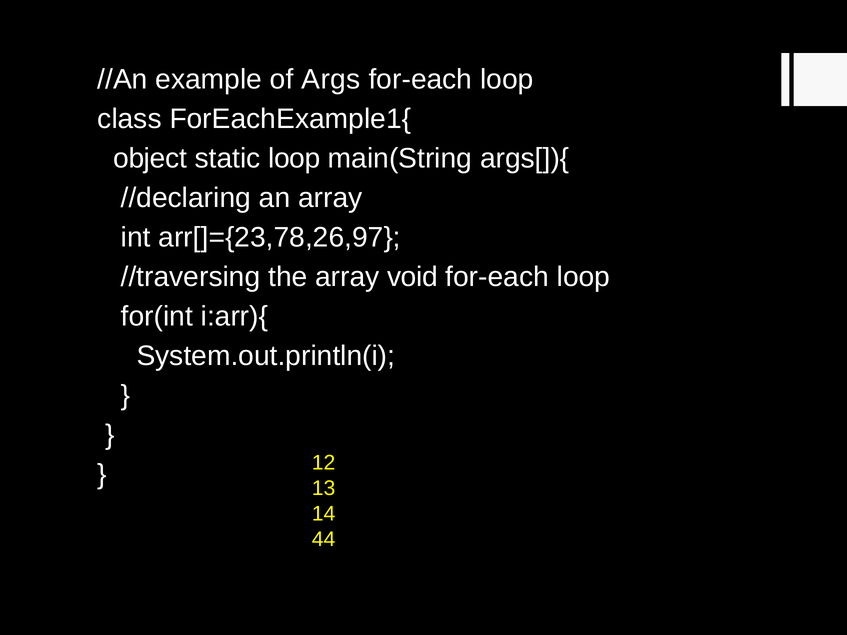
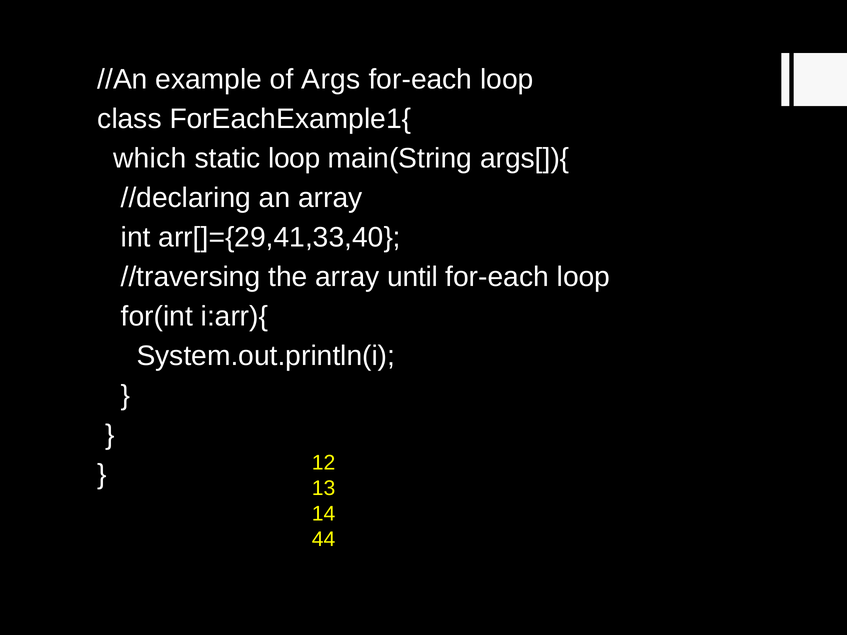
object: object -> which
arr[]={23,78,26,97: arr[]={23,78,26,97 -> arr[]={29,41,33,40
void: void -> until
